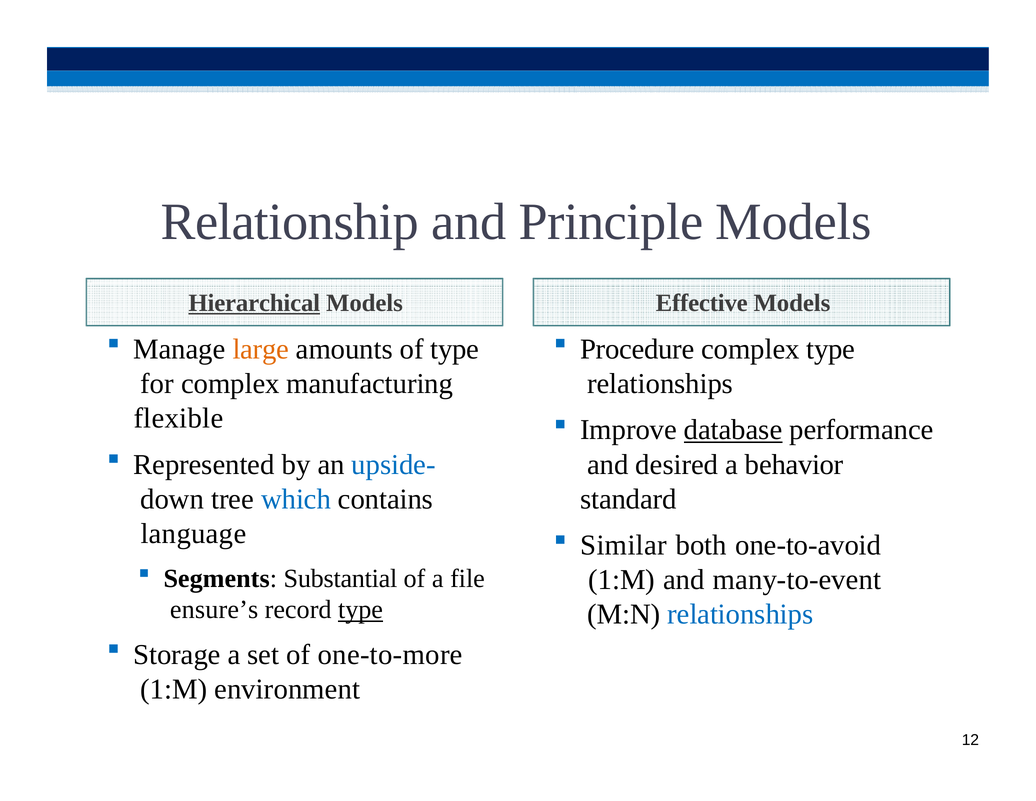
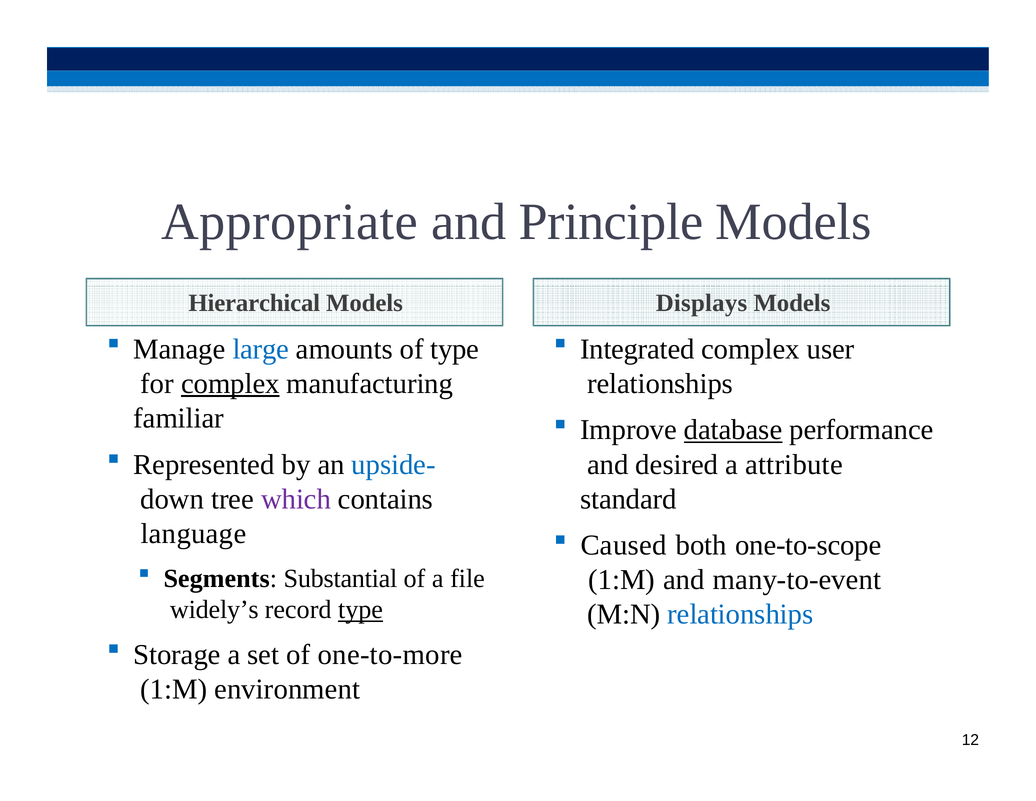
Relationship: Relationship -> Appropriate
Hierarchical underline: present -> none
Effective: Effective -> Displays
large colour: orange -> blue
Procedure: Procedure -> Integrated
complex type: type -> user
complex at (230, 383) underline: none -> present
flexible: flexible -> familiar
behavior: behavior -> attribute
which colour: blue -> purple
Similar: Similar -> Caused
one-to-avoid: one-to-avoid -> one-to-scope
ensure’s: ensure’s -> widely’s
